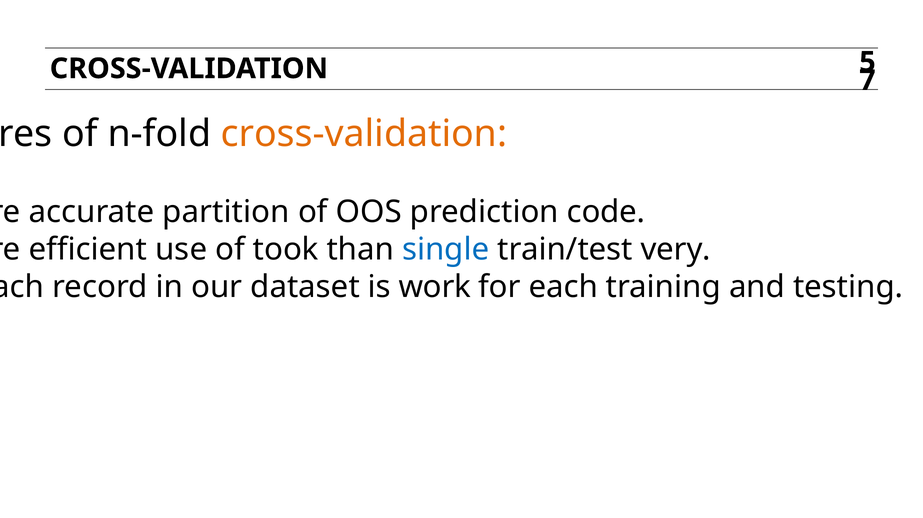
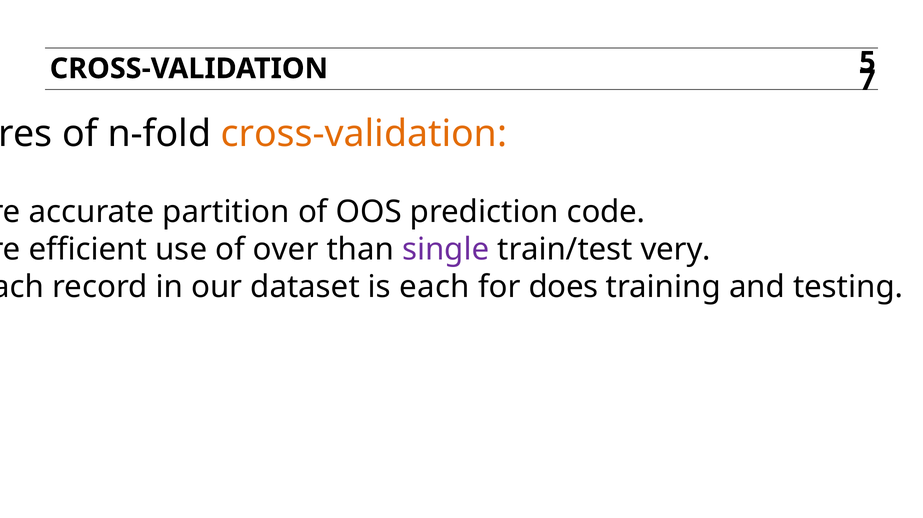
took: took -> over
single colour: blue -> purple
is work: work -> each
for each: each -> does
